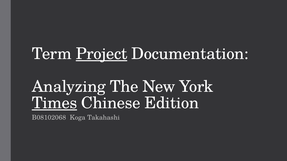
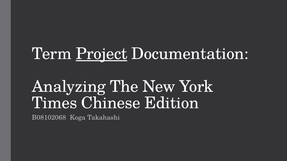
Times underline: present -> none
